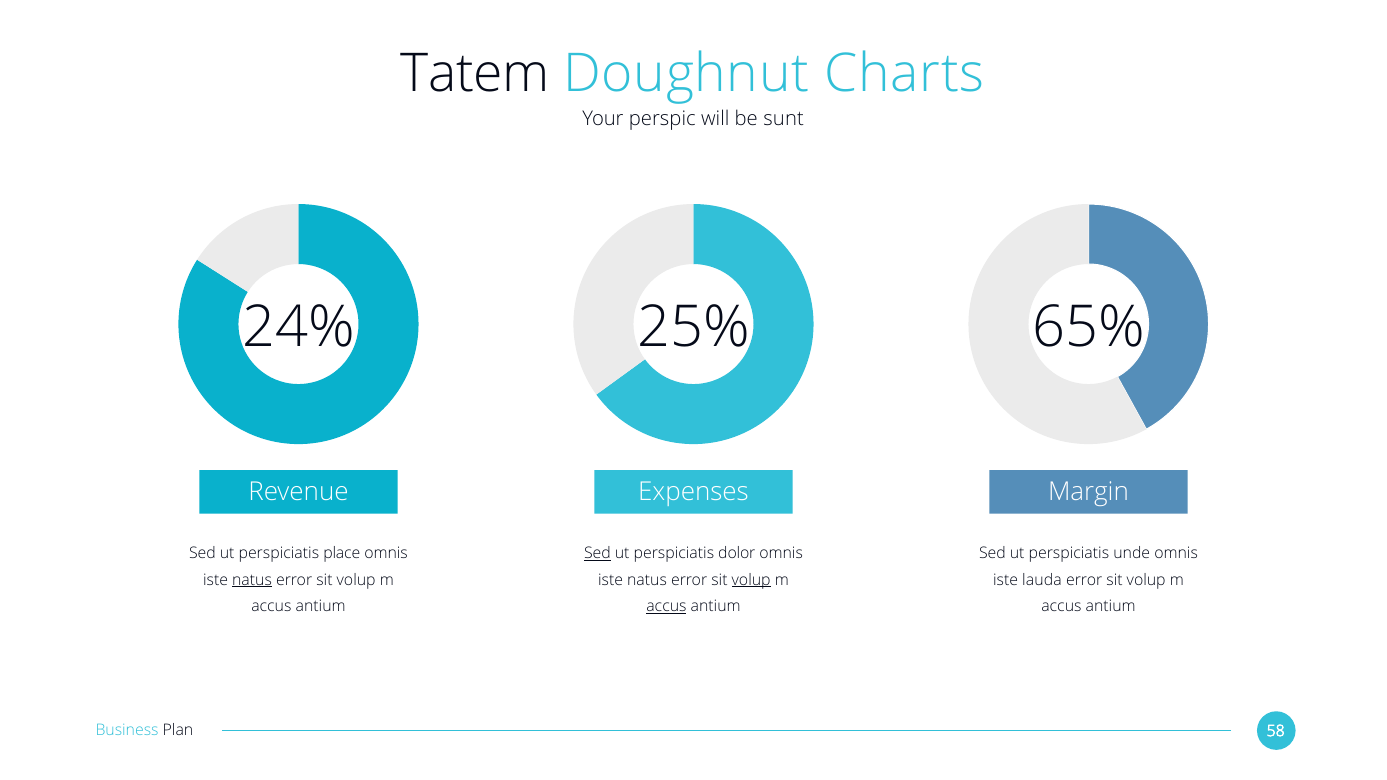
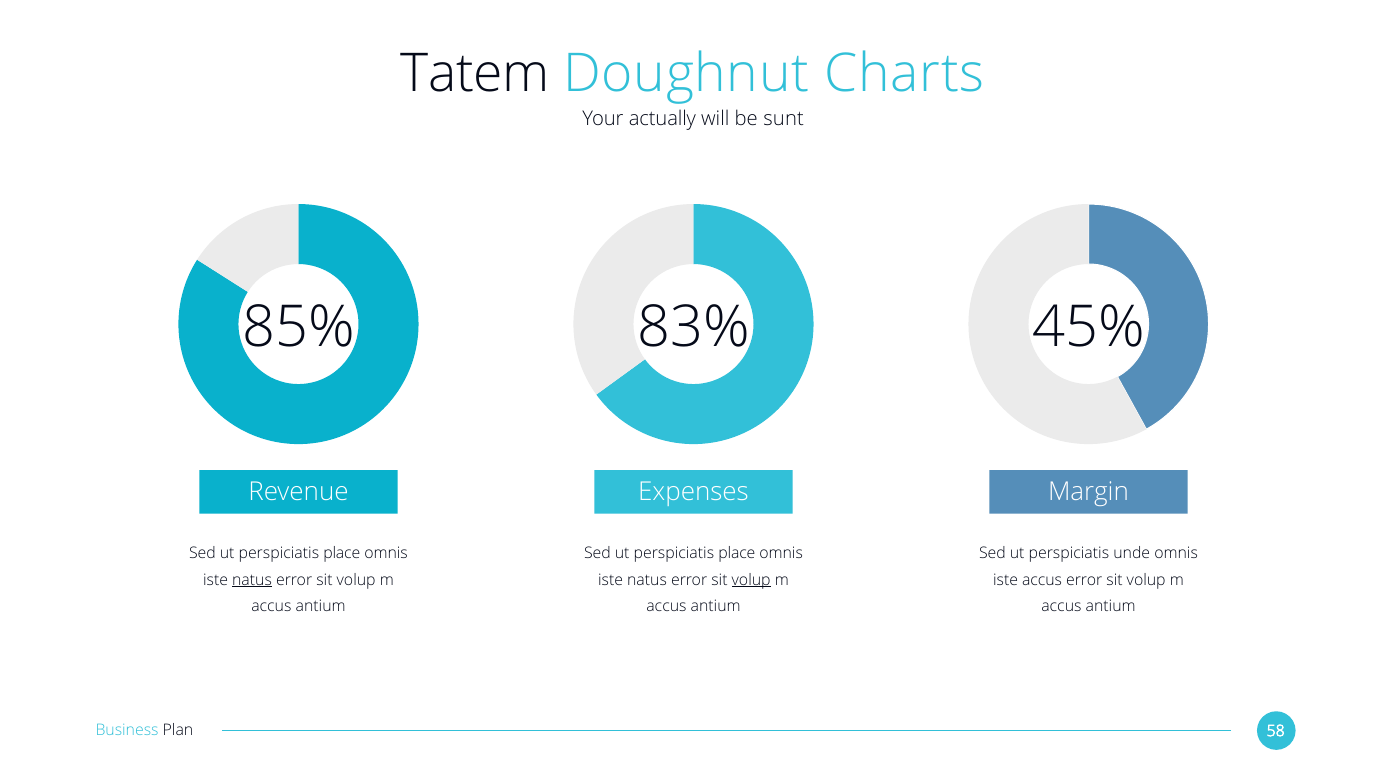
perspic: perspic -> actually
24%: 24% -> 85%
25%: 25% -> 83%
65%: 65% -> 45%
Sed at (597, 553) underline: present -> none
dolor at (737, 553): dolor -> place
iste lauda: lauda -> accus
accus at (666, 607) underline: present -> none
